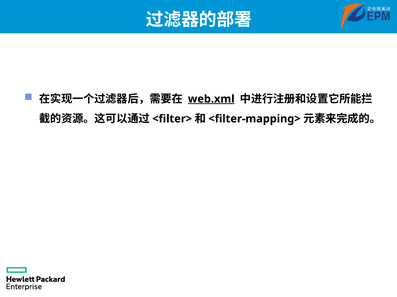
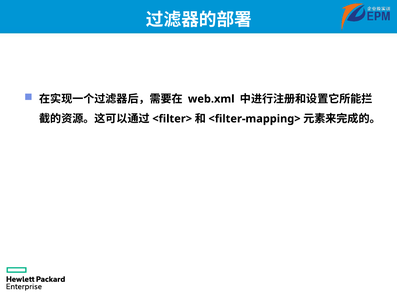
web.xml underline: present -> none
